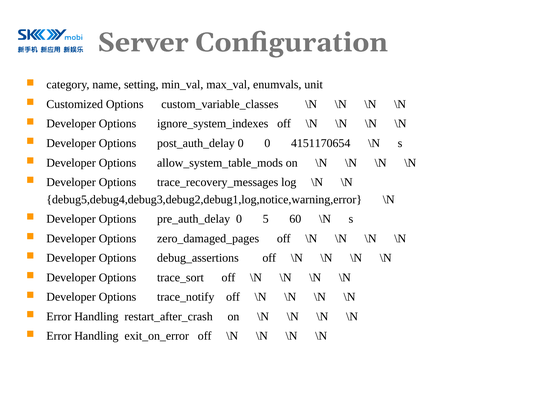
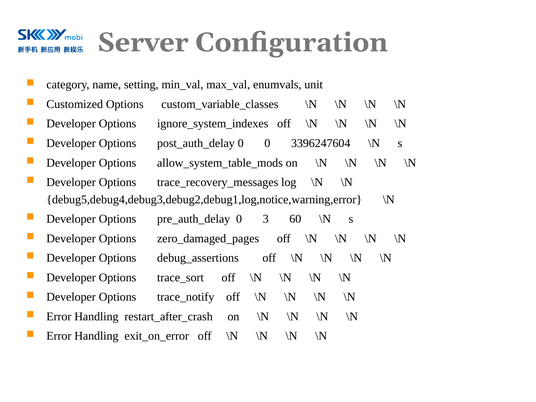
4151170654: 4151170654 -> 3396247604
5: 5 -> 3
